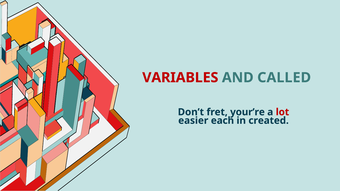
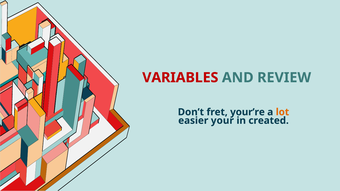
CALLED: CALLED -> REVIEW
lot colour: red -> orange
each: each -> your
